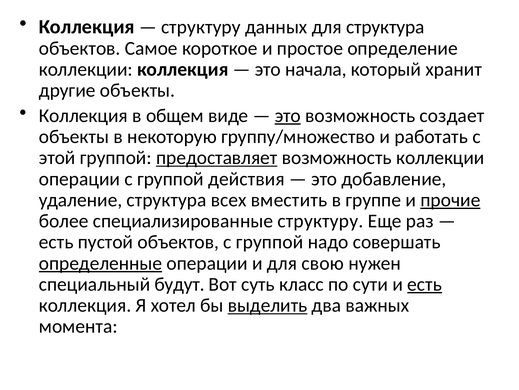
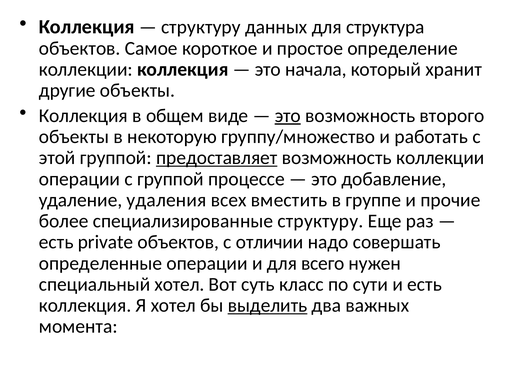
создает: создает -> второго
действия: действия -> процессе
удаление структура: структура -> удаления
прочие underline: present -> none
пустой: пустой -> private
объектов с группой: группой -> отличии
определенные underline: present -> none
свою: свою -> всего
специальный будут: будут -> хотел
есть at (425, 284) underline: present -> none
